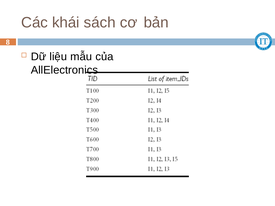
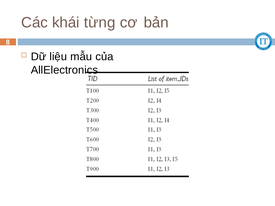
sách: sách -> từng
